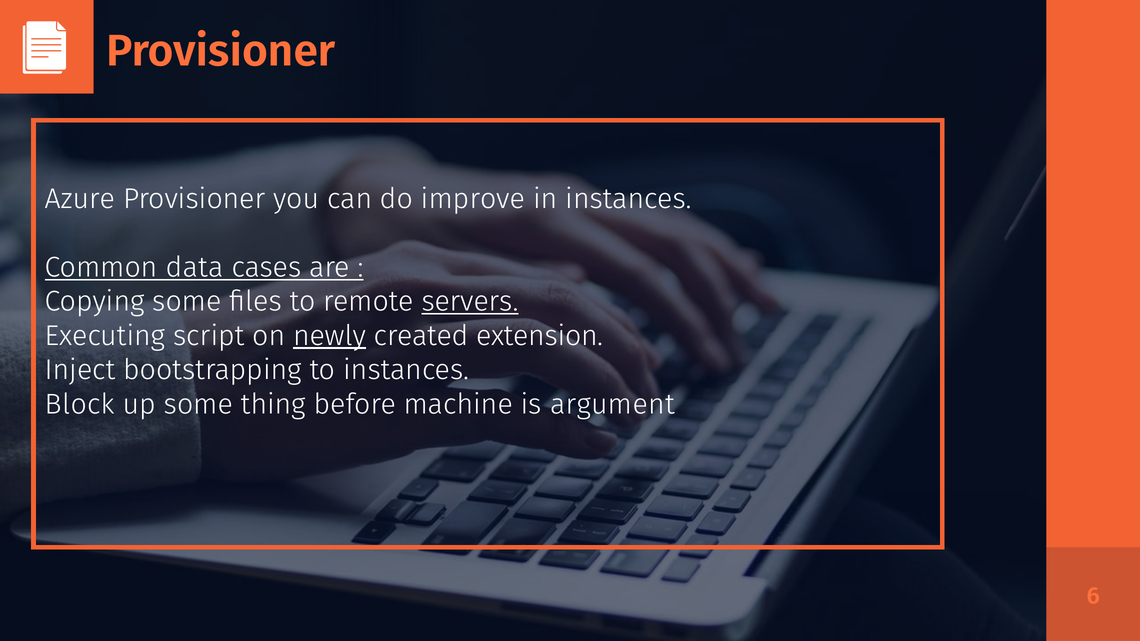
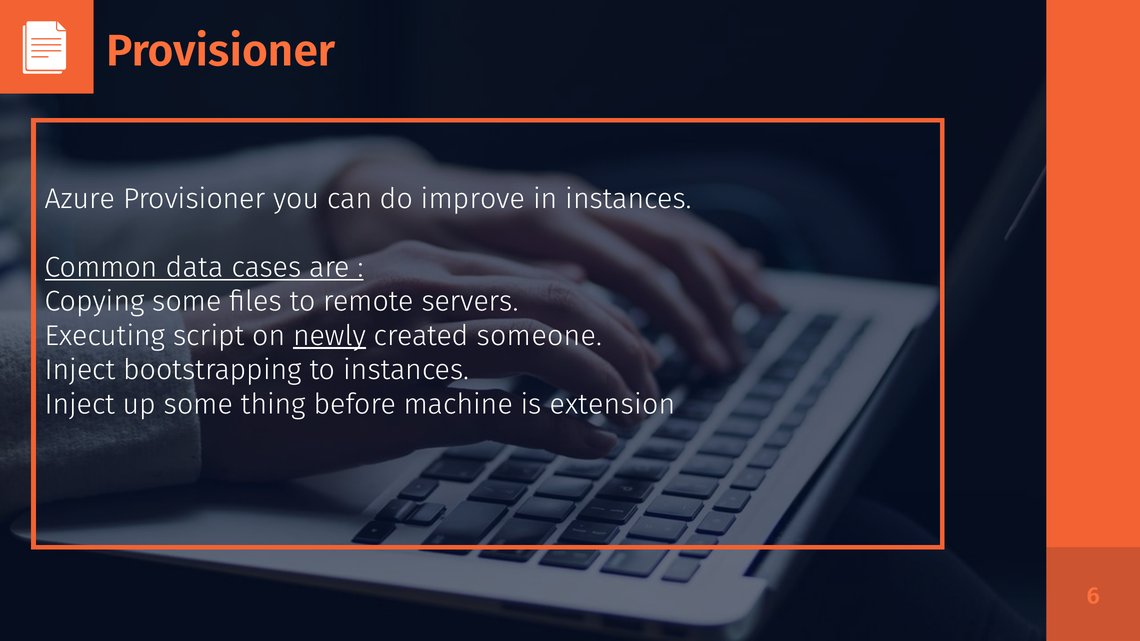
servers underline: present -> none
extension: extension -> someone
Block at (80, 404): Block -> Inject
argument: argument -> extension
